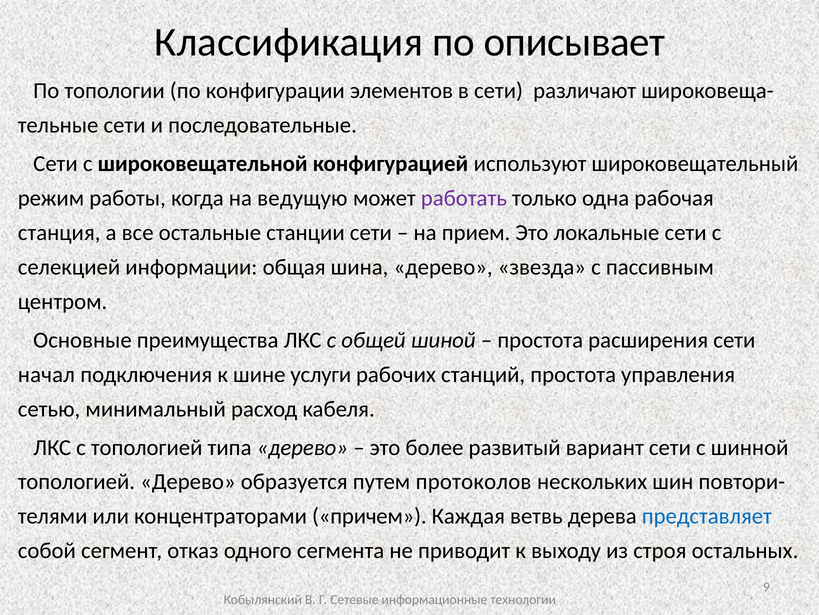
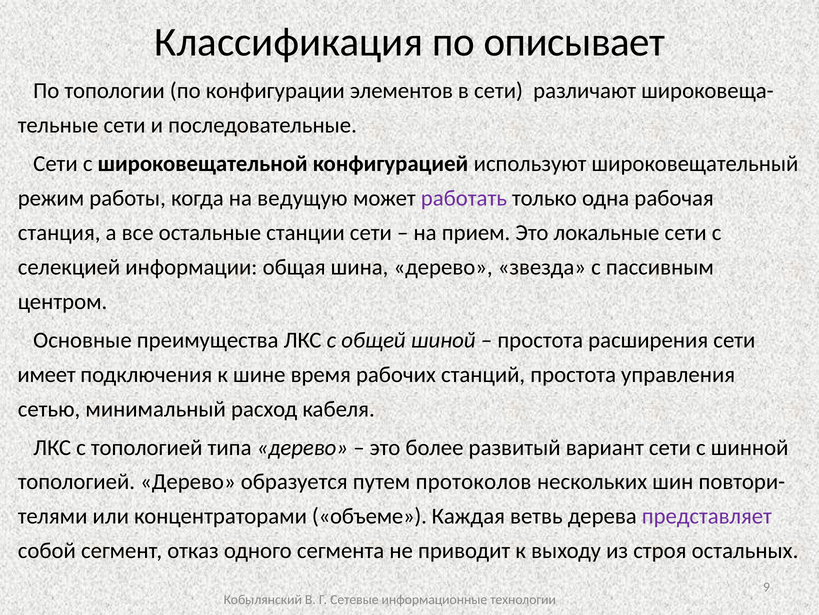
начал: начал -> имеет
услуги: услуги -> время
причем: причем -> объеме
представляет colour: blue -> purple
